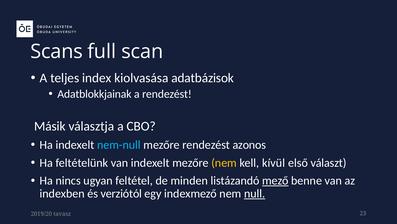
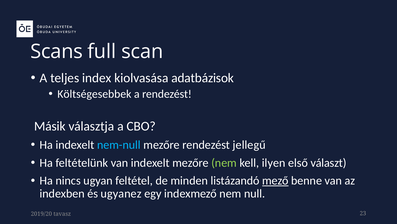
Adatblokkjainak: Adatblokkjainak -> Költségesebbek
azonos: azonos -> jellegű
nem at (224, 162) colour: yellow -> light green
kívül: kívül -> ilyen
verziótól: verziótól -> ugyanez
null underline: present -> none
